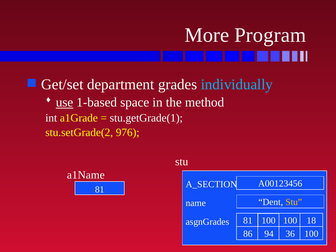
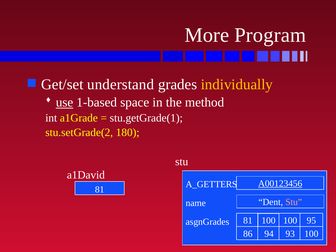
department: department -> understand
individually colour: light blue -> yellow
976: 976 -> 180
a1Name: a1Name -> a1David
A00123456 underline: none -> present
A_SECTION: A_SECTION -> A_GETTERS
Stu at (294, 202) colour: yellow -> pink
18: 18 -> 95
36: 36 -> 93
